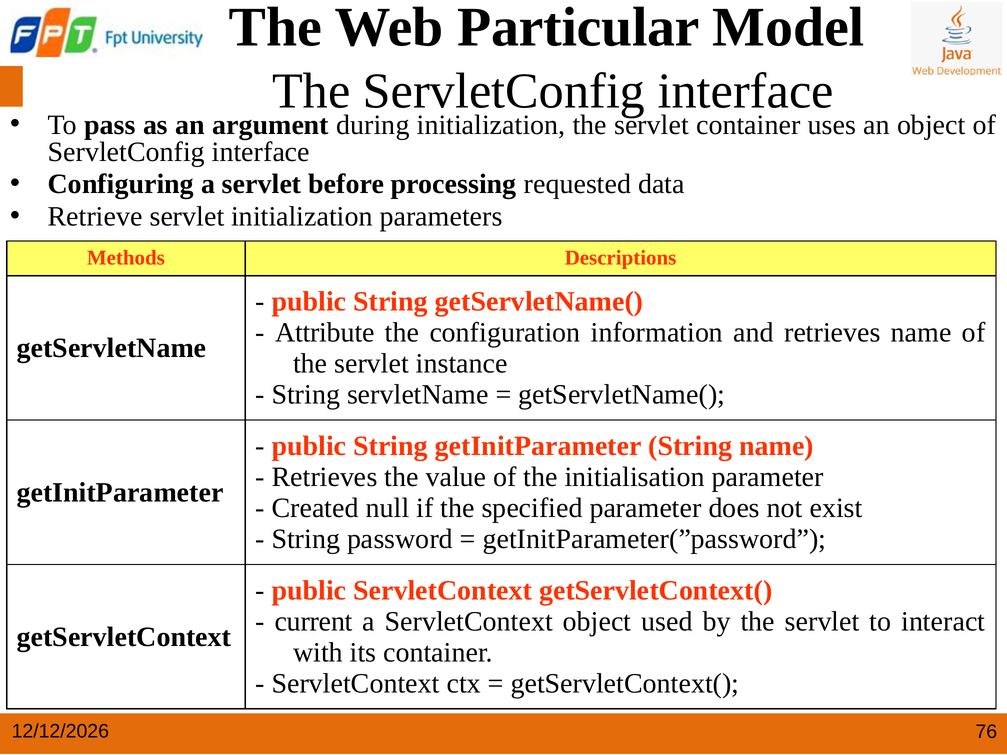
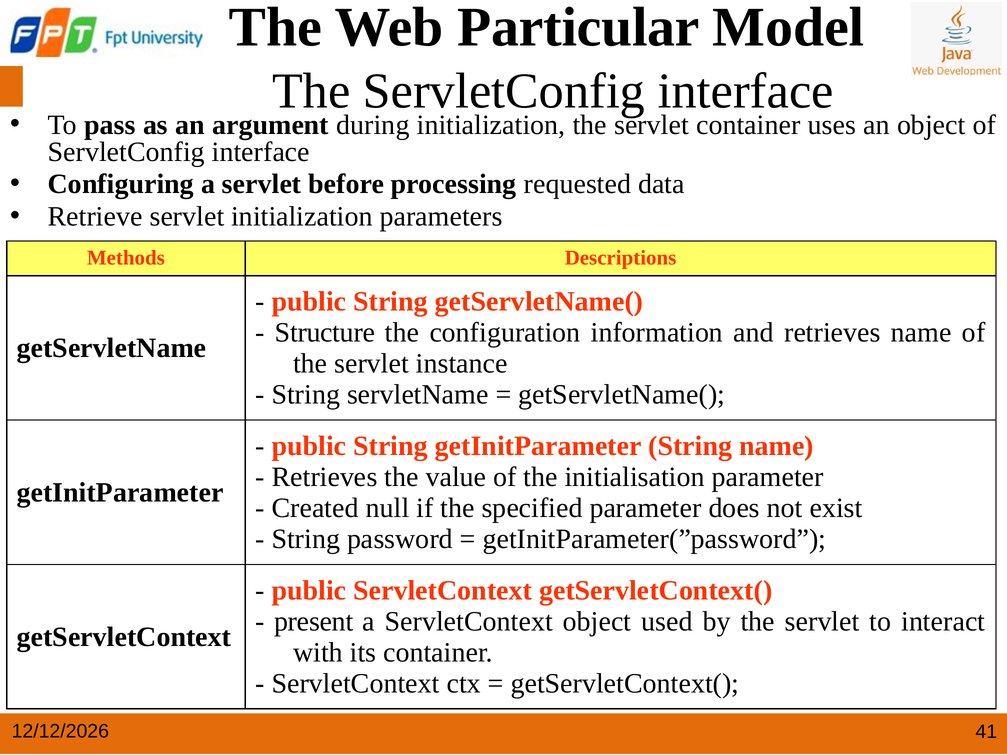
Attribute: Attribute -> Structure
current: current -> present
76: 76 -> 41
